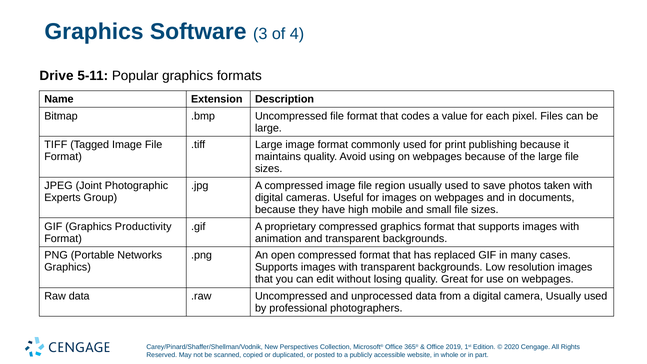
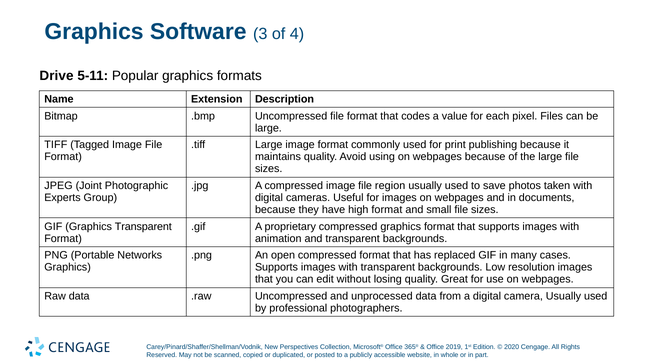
high mobile: mobile -> format
Graphics Productivity: Productivity -> Transparent
